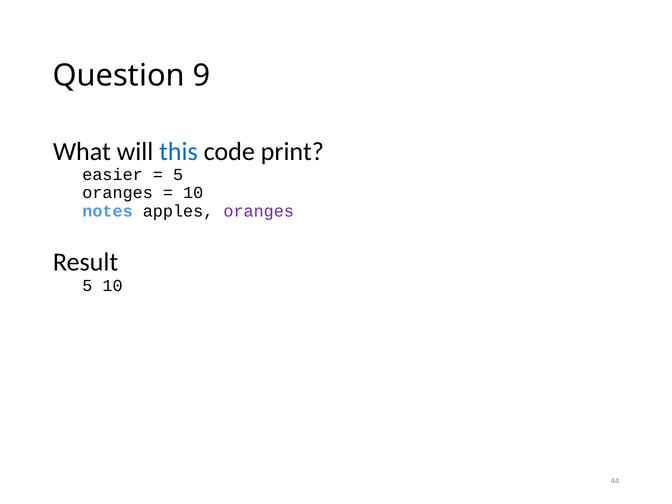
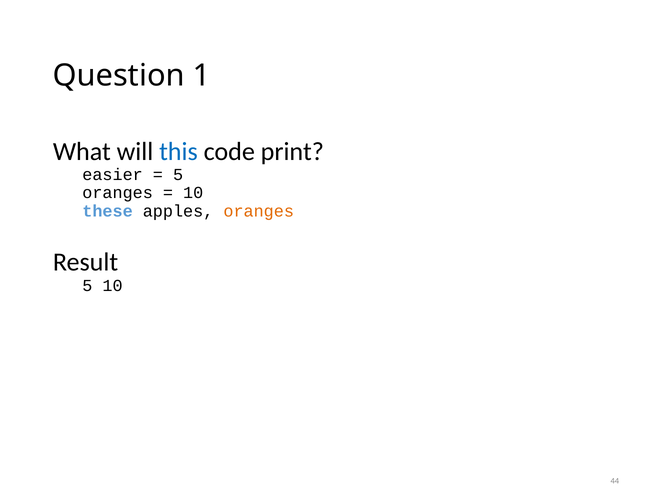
9: 9 -> 1
notes: notes -> these
oranges at (259, 211) colour: purple -> orange
